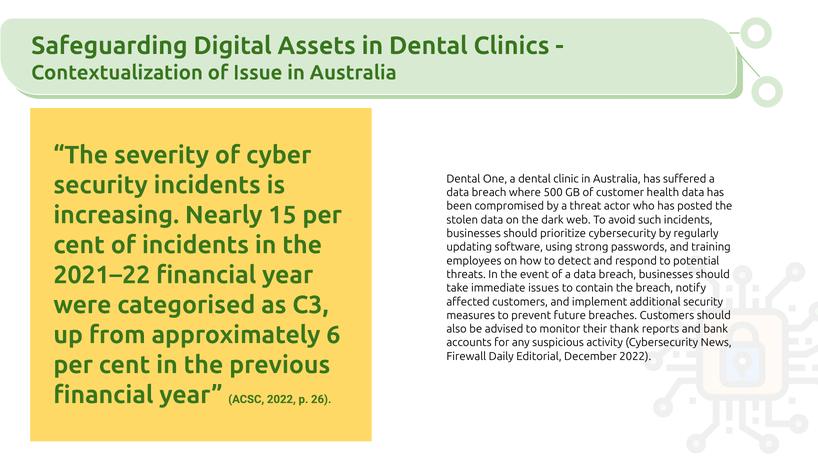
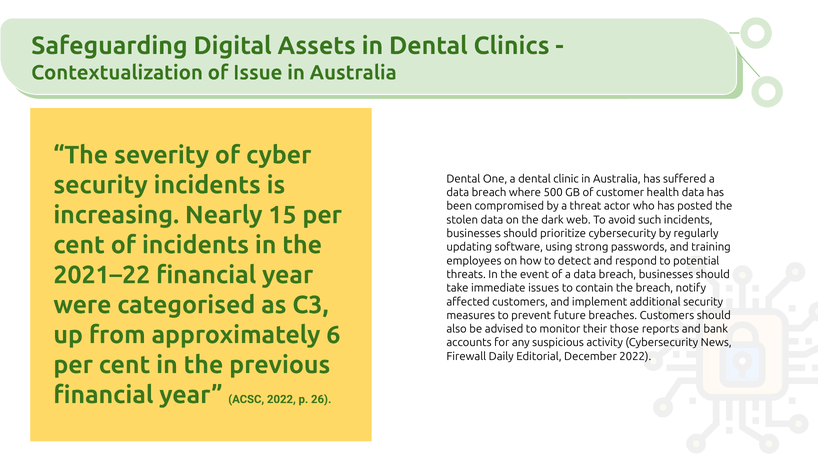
thank: thank -> those
